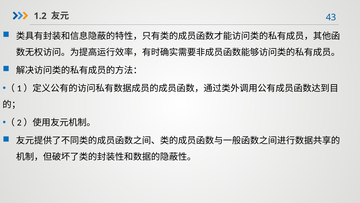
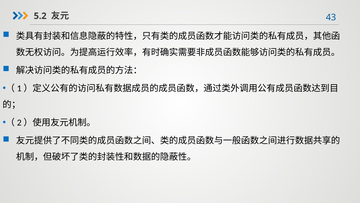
1.2: 1.2 -> 5.2
